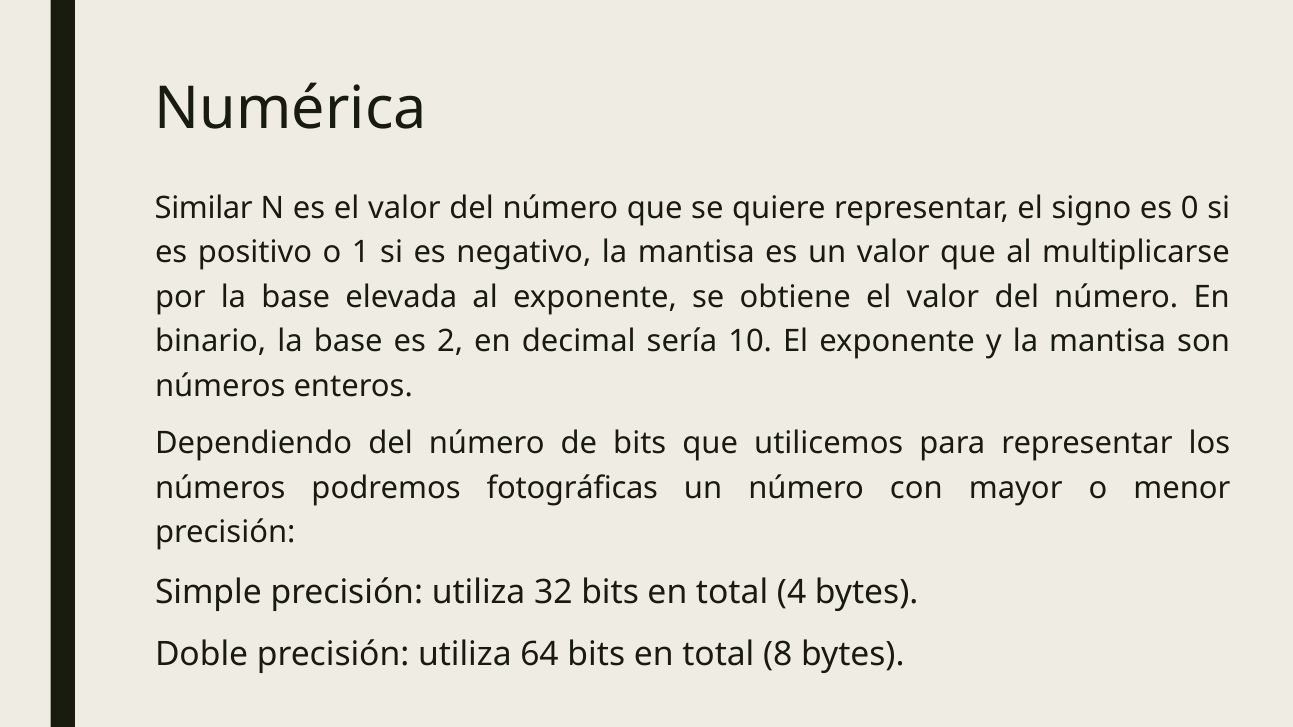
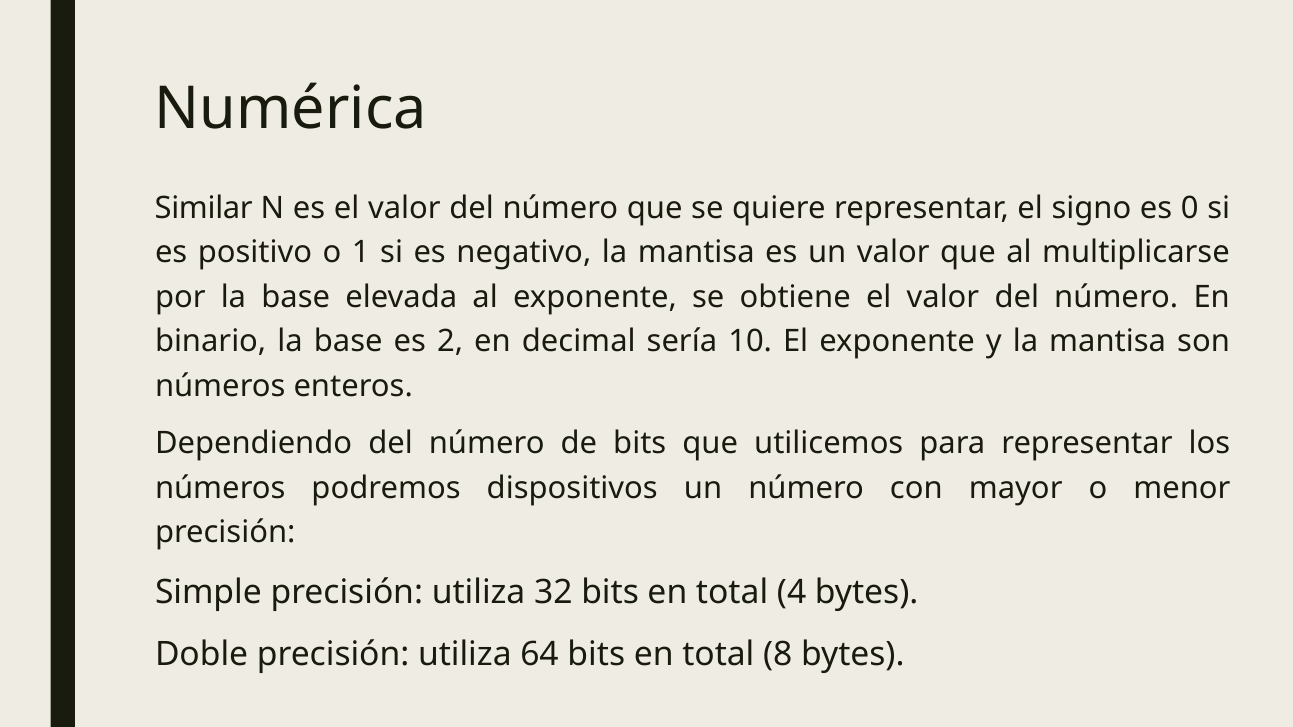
fotográficas: fotográficas -> dispositivos
